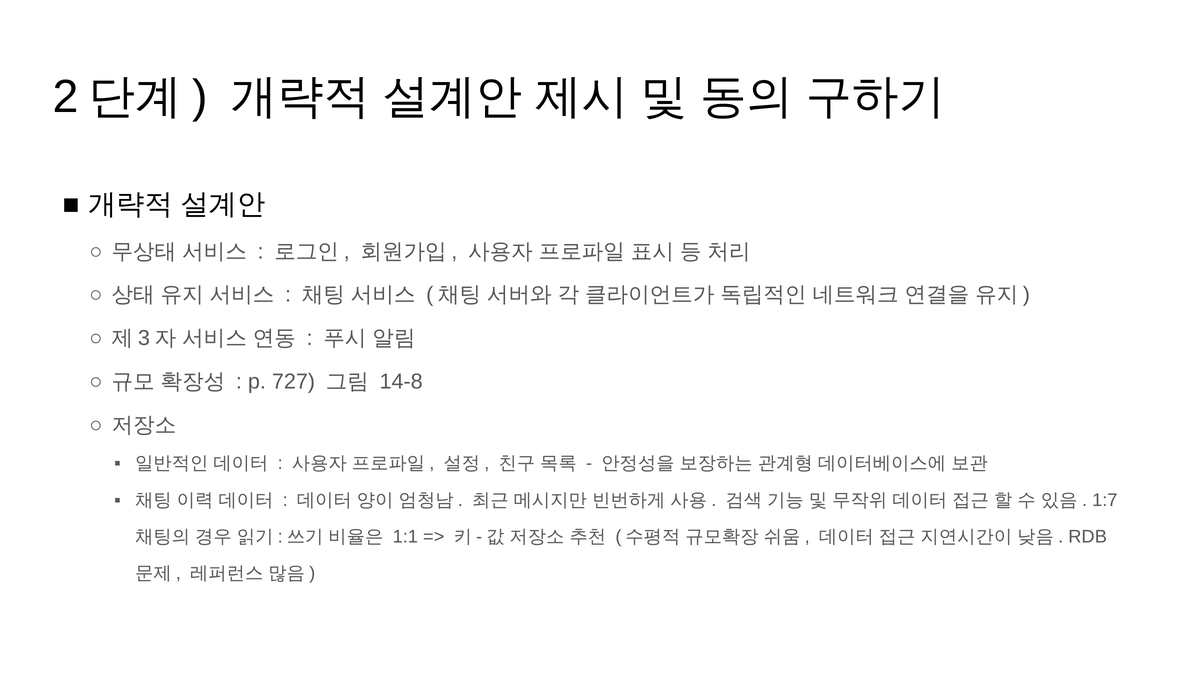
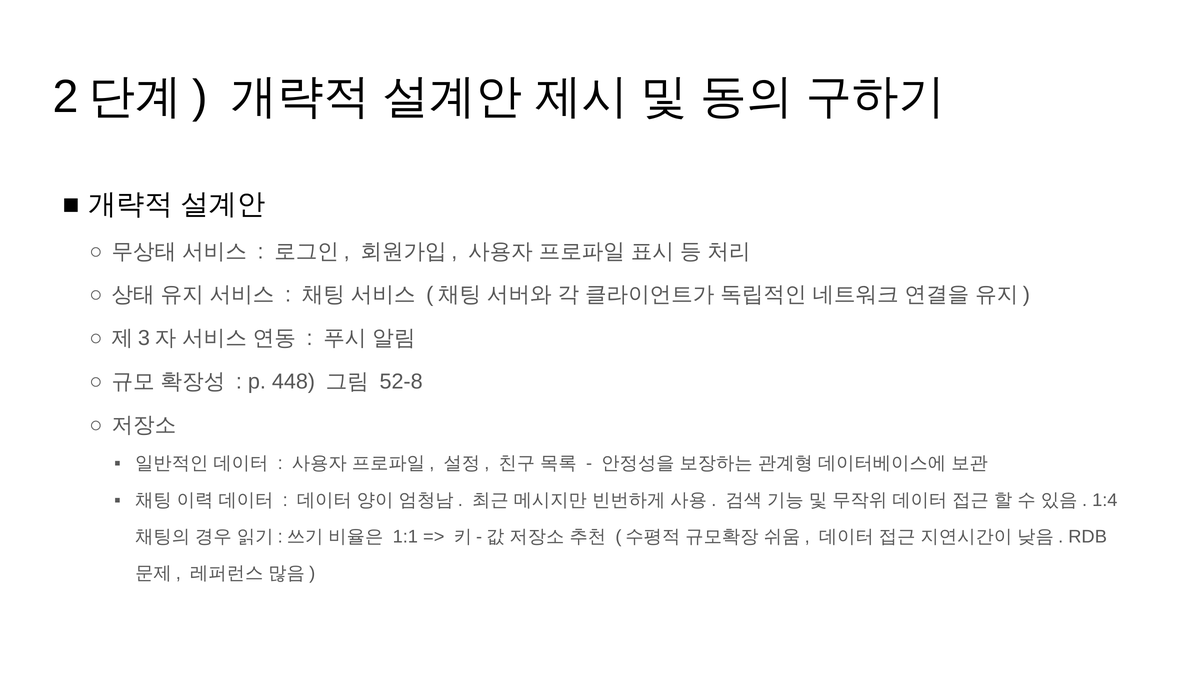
727: 727 -> 448
14-8: 14-8 -> 52-8
1:7: 1:7 -> 1:4
